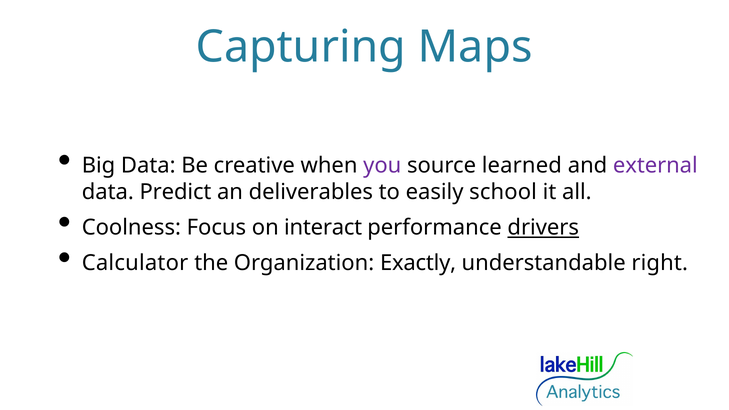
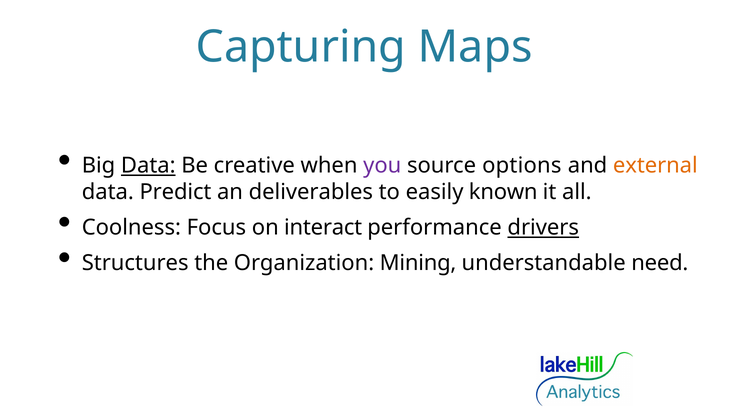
Data at (148, 166) underline: none -> present
learned: learned -> options
external colour: purple -> orange
school: school -> known
Calculator: Calculator -> Structures
Exactly: Exactly -> Mining
right: right -> need
